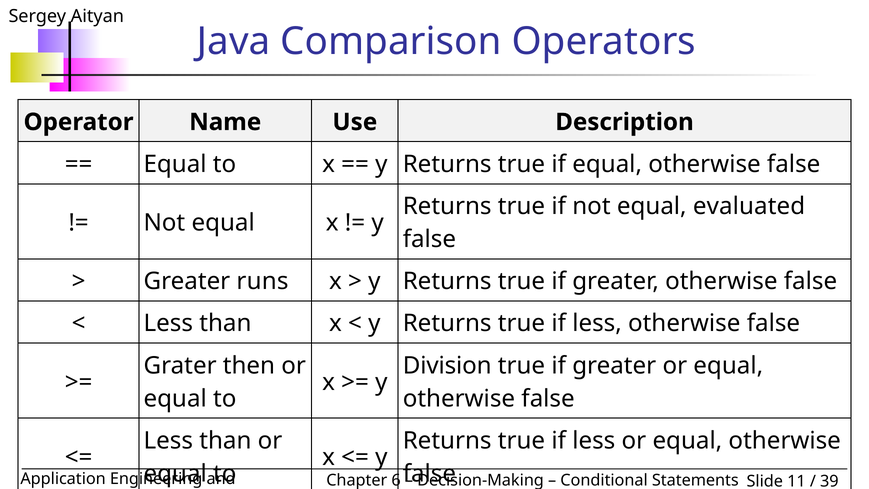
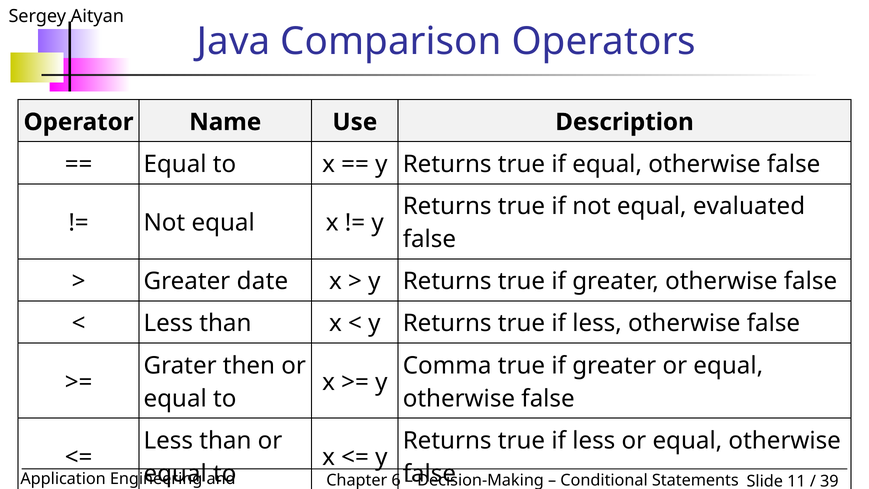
runs: runs -> date
Division: Division -> Comma
